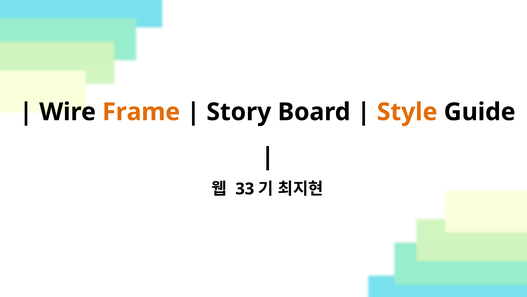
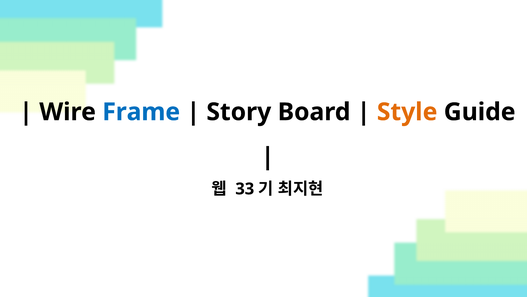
Frame colour: orange -> blue
